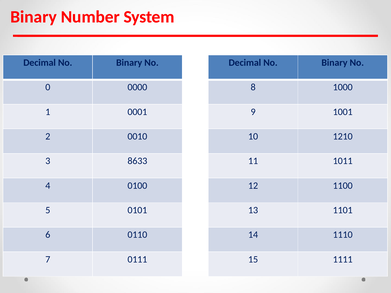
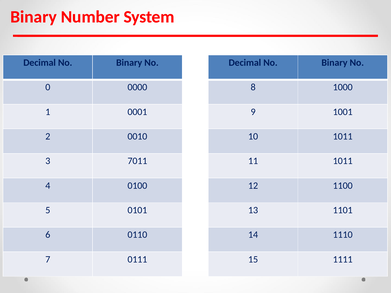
10 1210: 1210 -> 1011
8633: 8633 -> 7011
